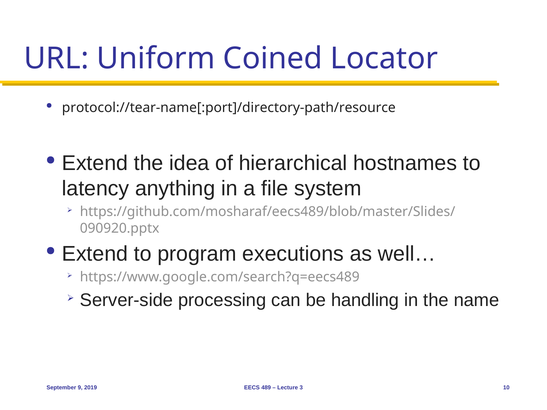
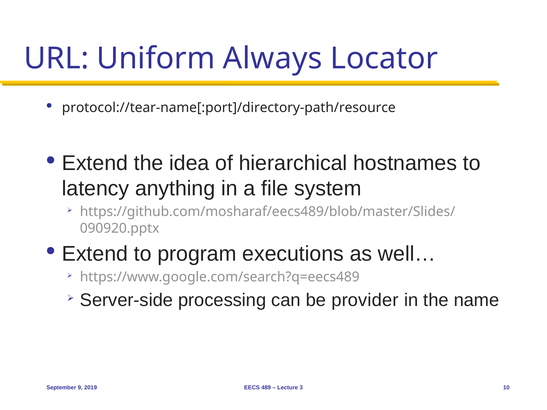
Coined: Coined -> Always
handling: handling -> provider
